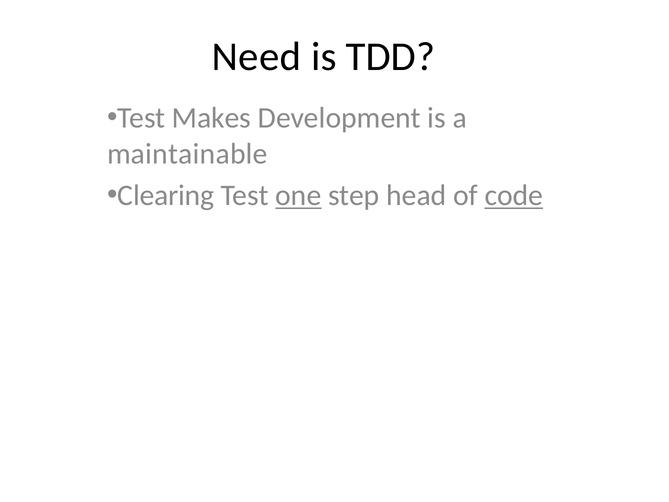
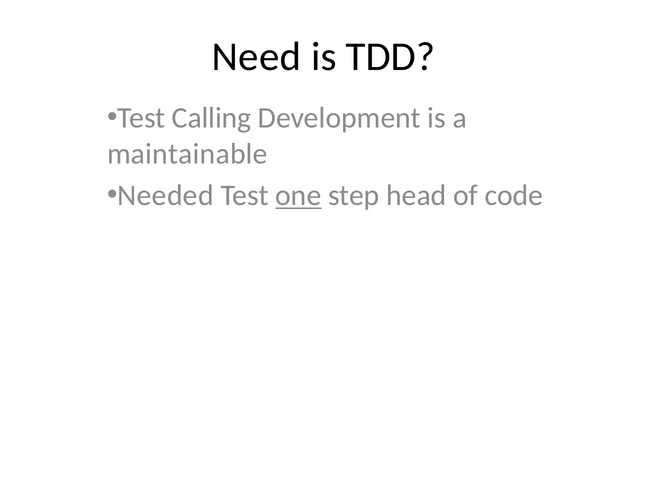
Makes: Makes -> Calling
Clearing: Clearing -> Needed
code underline: present -> none
